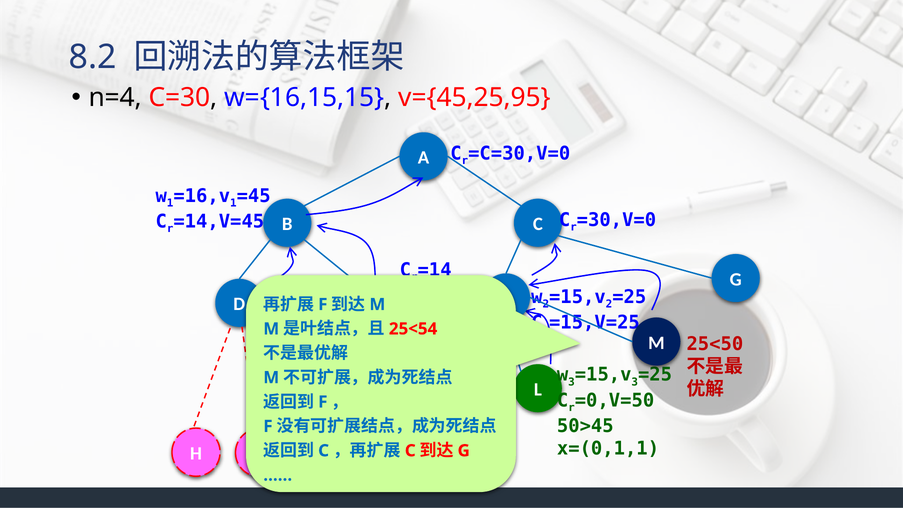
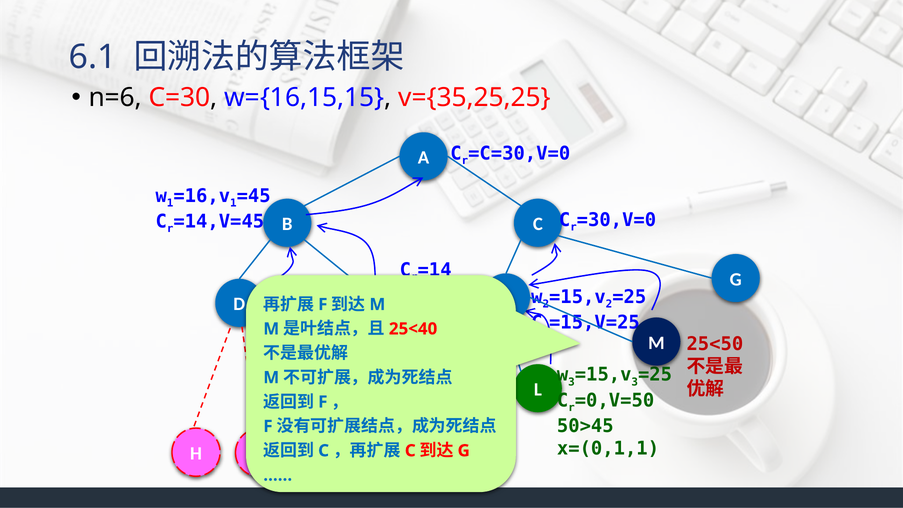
8.2: 8.2 -> 6.1
n=4: n=4 -> n=6
v={45,25,95: v={45,25,95 -> v={35,25,25
25<54: 25<54 -> 25<40
